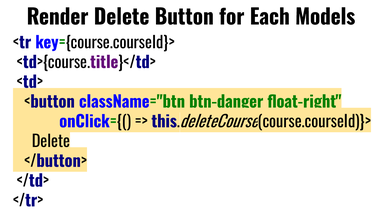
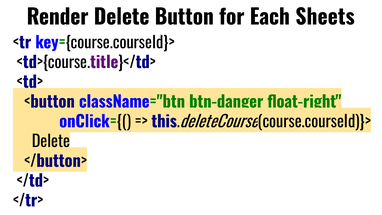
Models: Models -> Sheets
